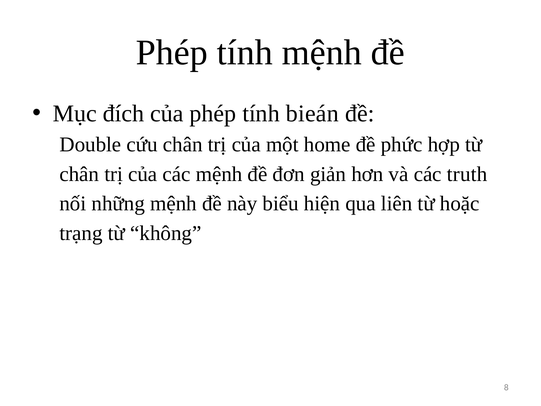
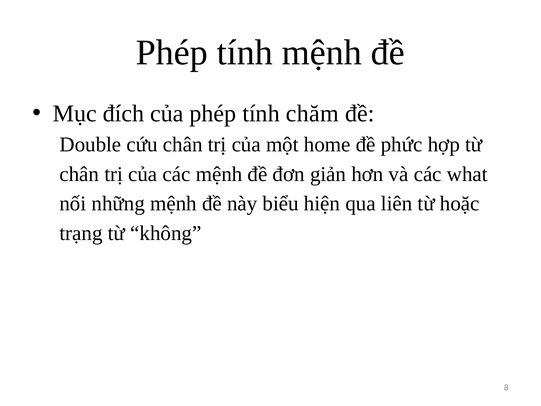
bieán: bieán -> chăm
truth: truth -> what
